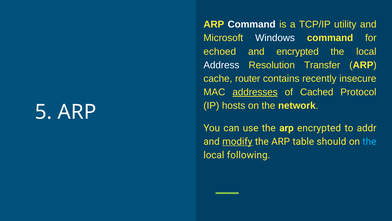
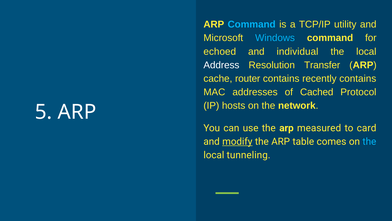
Command at (252, 24) colour: white -> light blue
Windows colour: white -> light blue
and encrypted: encrypted -> individual
recently insecure: insecure -> contains
addresses underline: present -> none
arp encrypted: encrypted -> measured
addr: addr -> card
should: should -> comes
following: following -> tunneling
